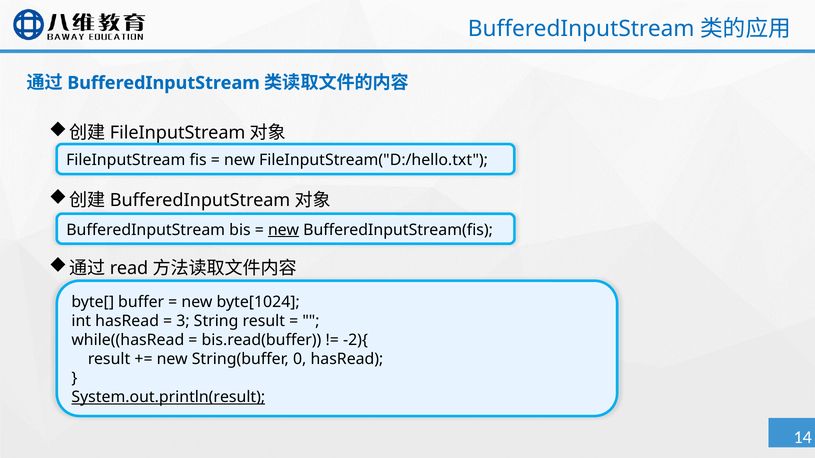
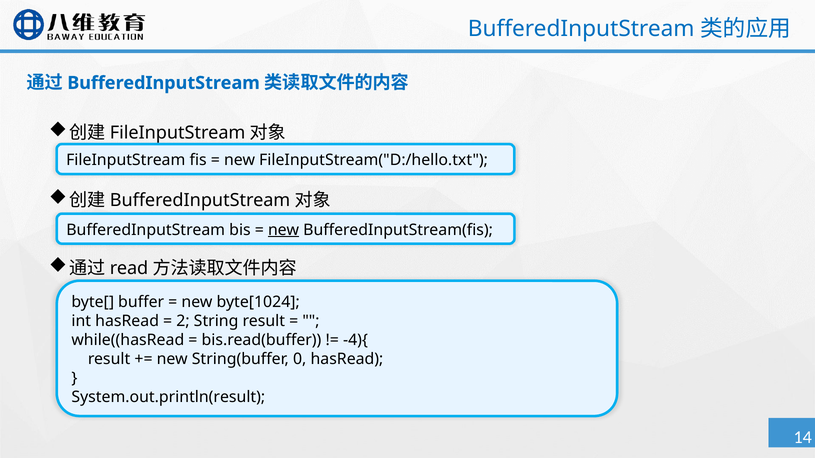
3: 3 -> 2
-2){: -2){ -> -4){
System.out.println(result underline: present -> none
